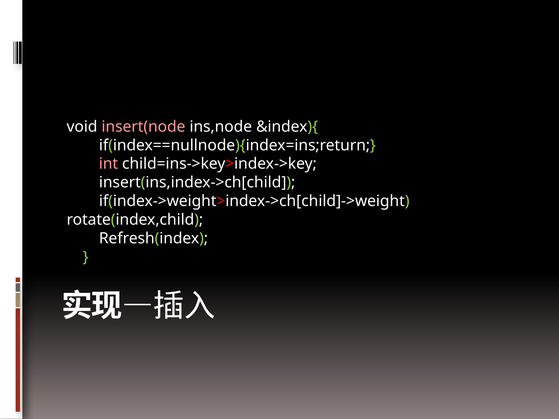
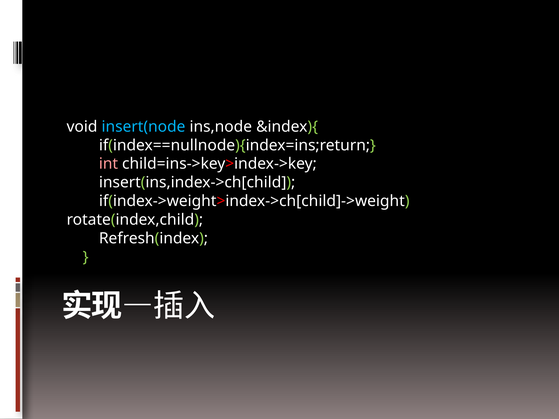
insert(node colour: pink -> light blue
